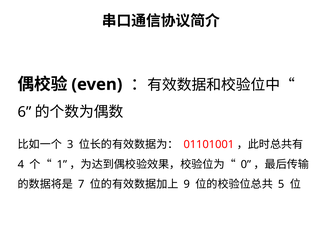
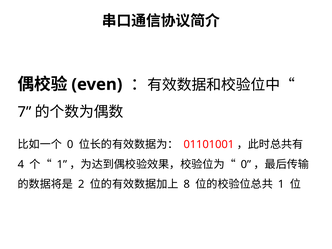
6: 6 -> 7
3 at (70, 144): 3 -> 0
7: 7 -> 2
9: 9 -> 8
5 at (281, 184): 5 -> 1
